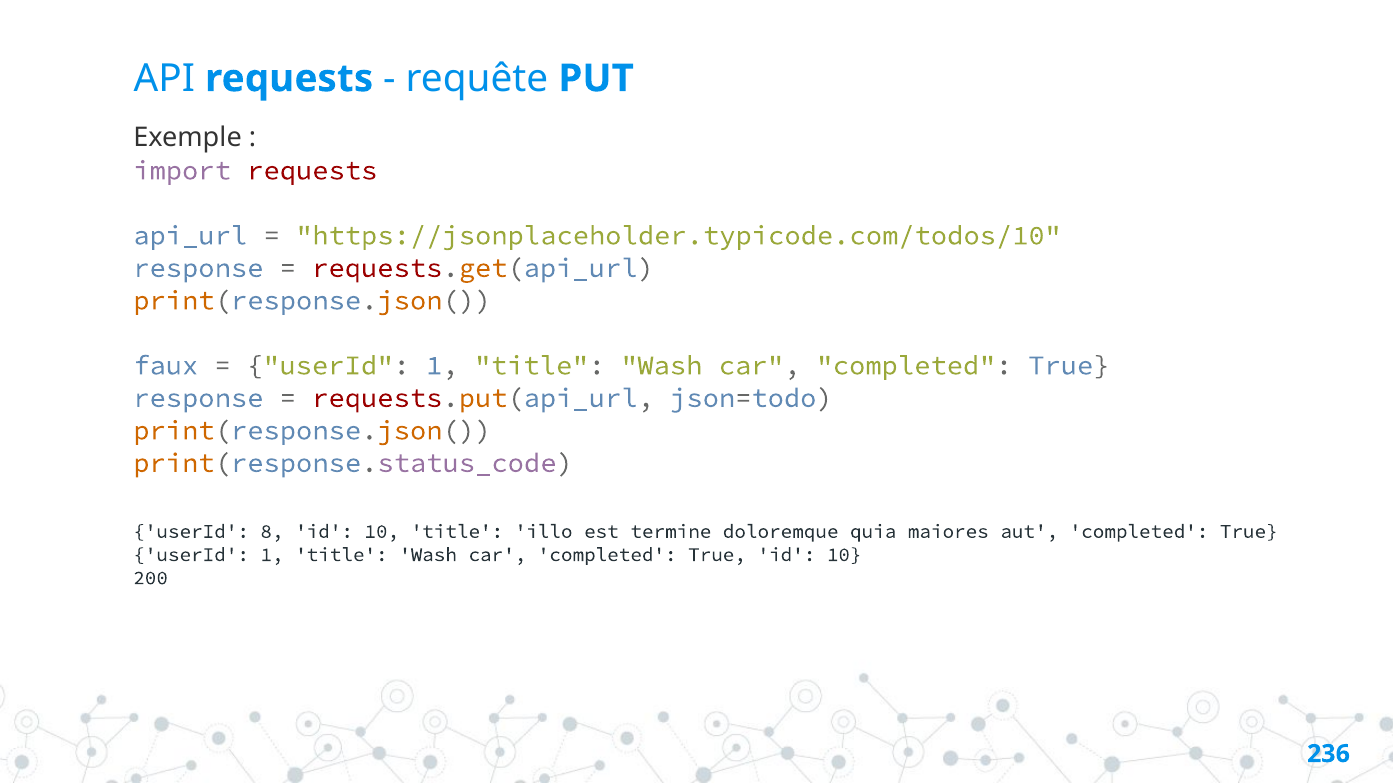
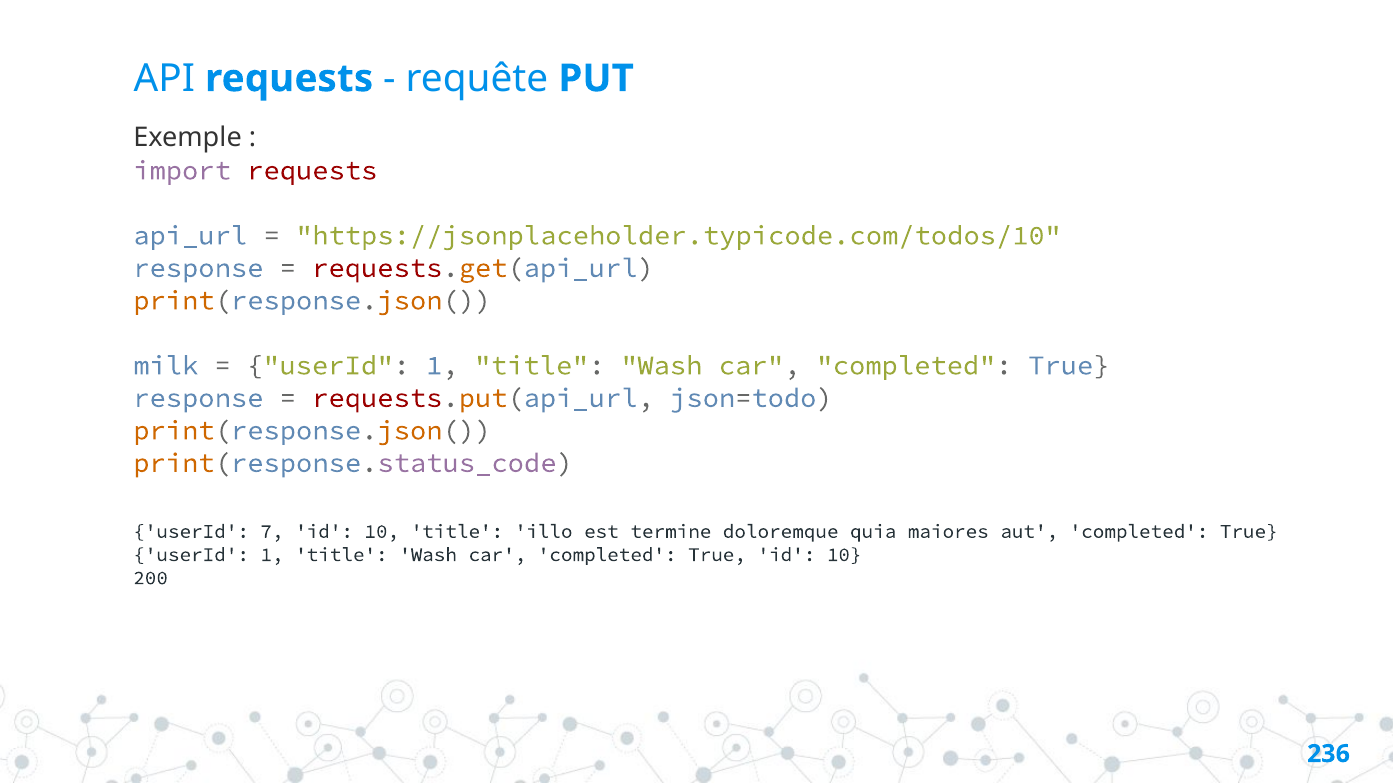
faux: faux -> milk
8: 8 -> 7
